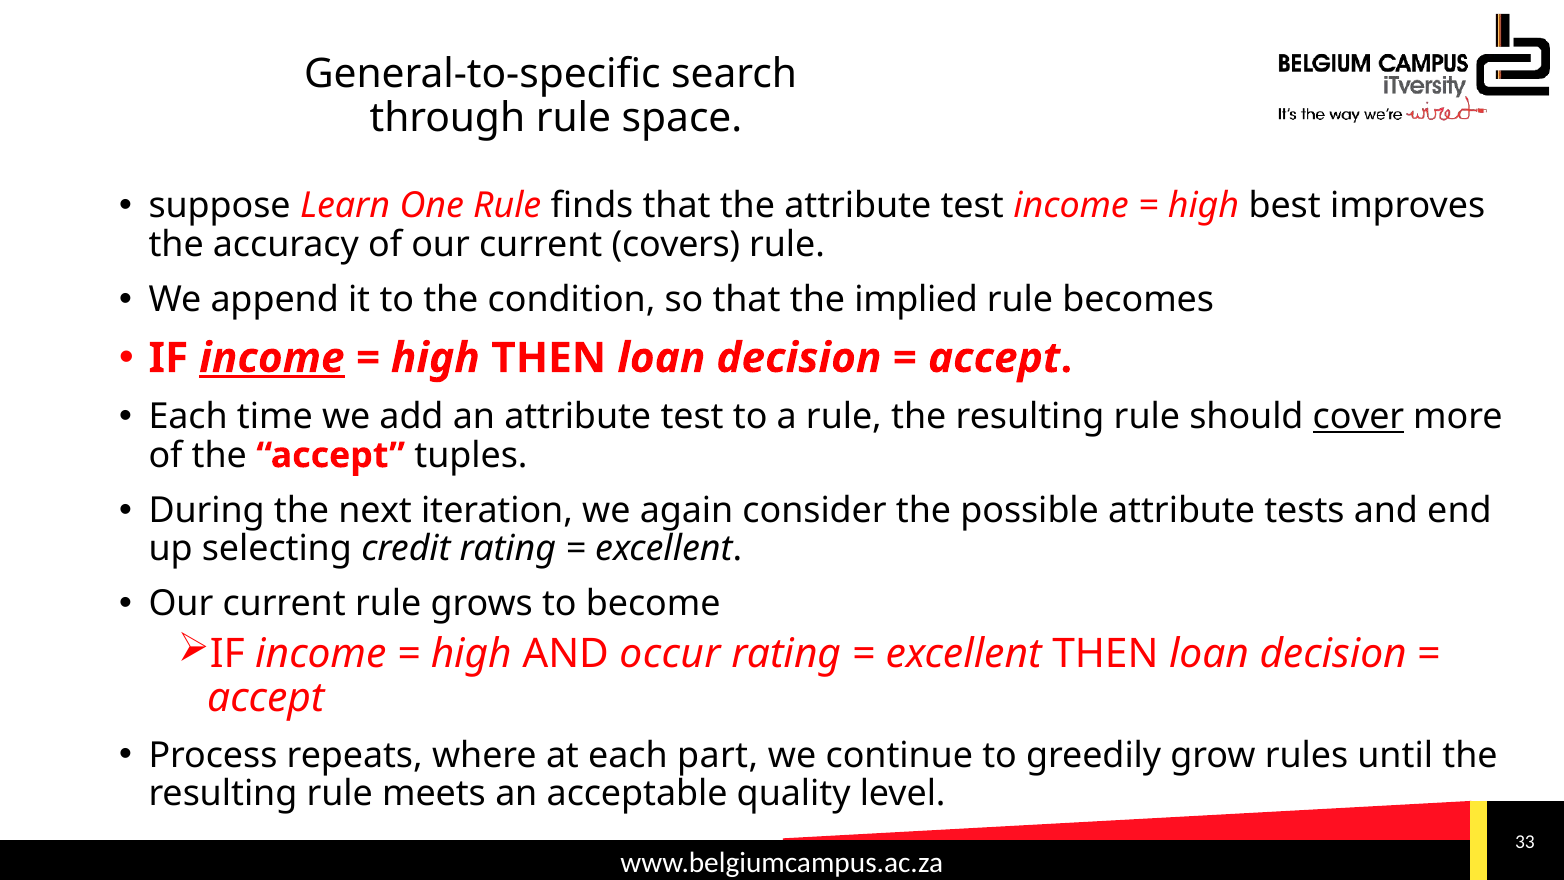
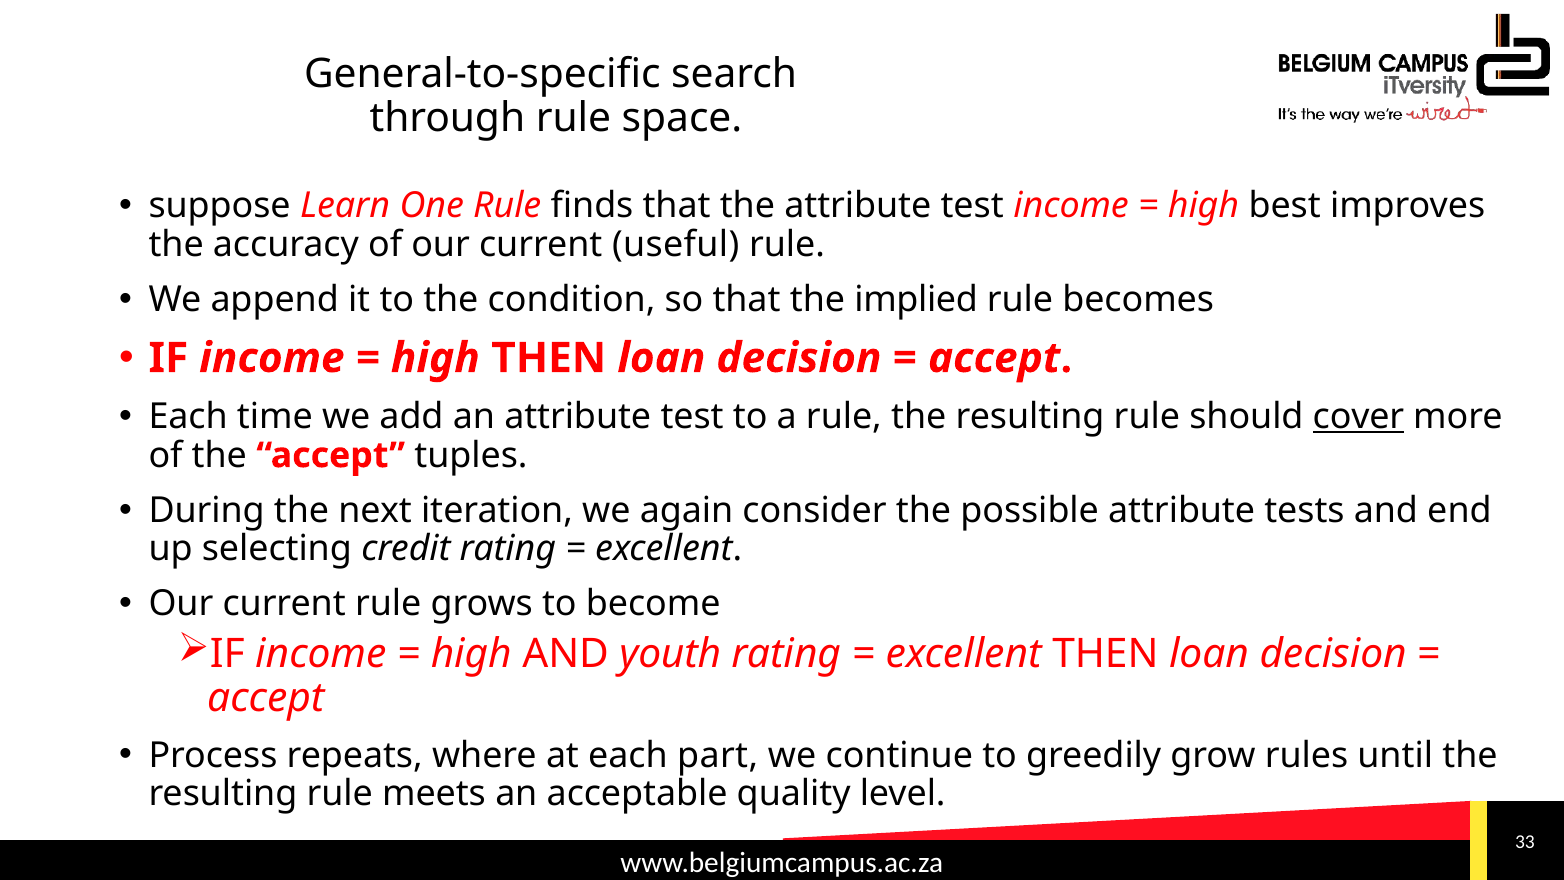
covers: covers -> useful
income at (272, 358) underline: present -> none
occur: occur -> youth
